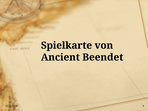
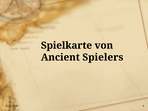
Beendet: Beendet -> Spielers
